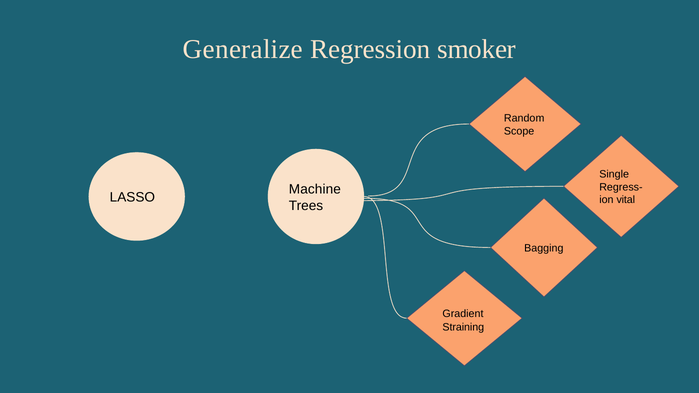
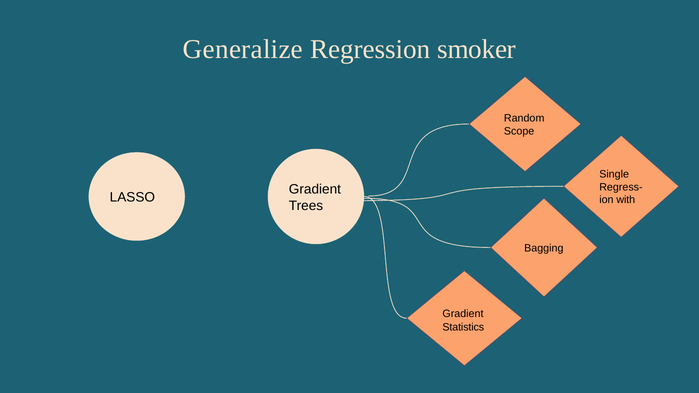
Machine at (315, 189): Machine -> Gradient
vital: vital -> with
Straining: Straining -> Statistics
